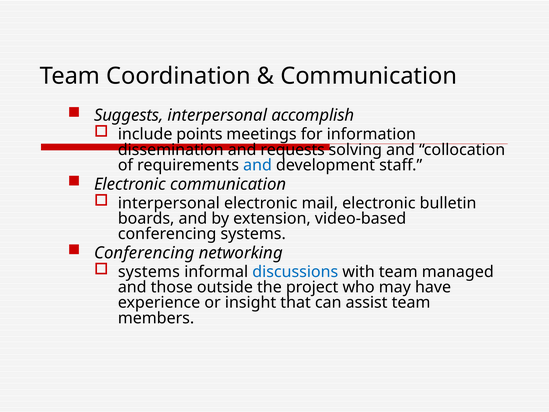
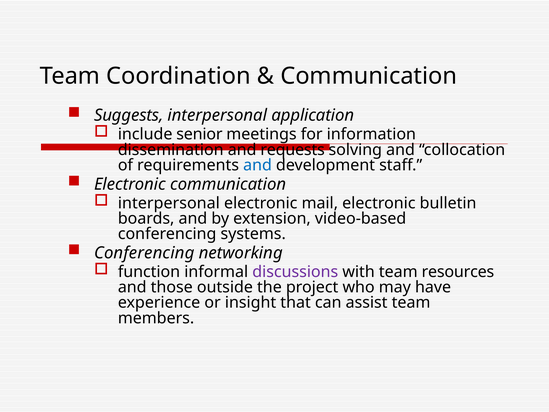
accomplish: accomplish -> application
points: points -> senior
systems at (149, 272): systems -> function
discussions colour: blue -> purple
managed: managed -> resources
